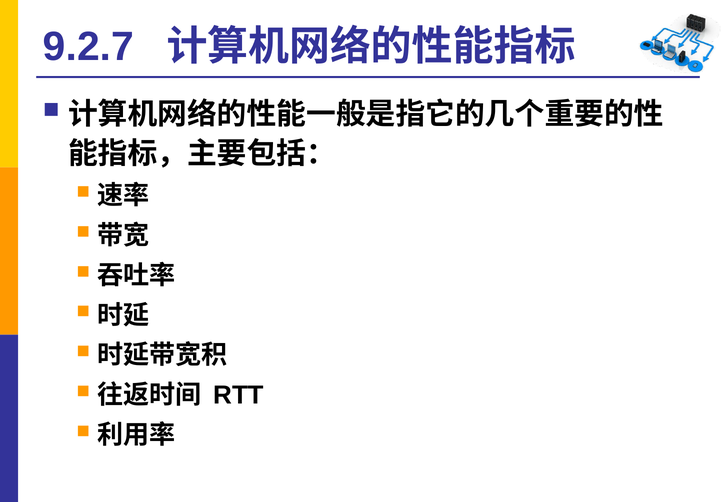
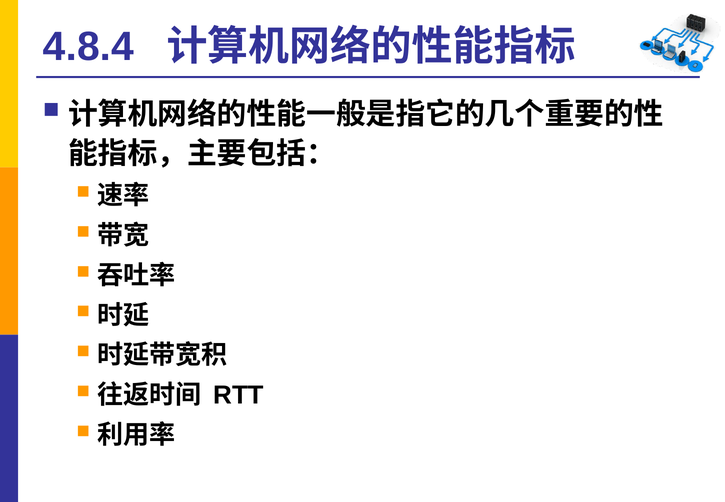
9.2.7: 9.2.7 -> 4.8.4
